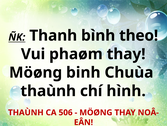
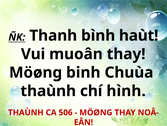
theo: theo -> haùt
phaøm: phaøm -> muoân
